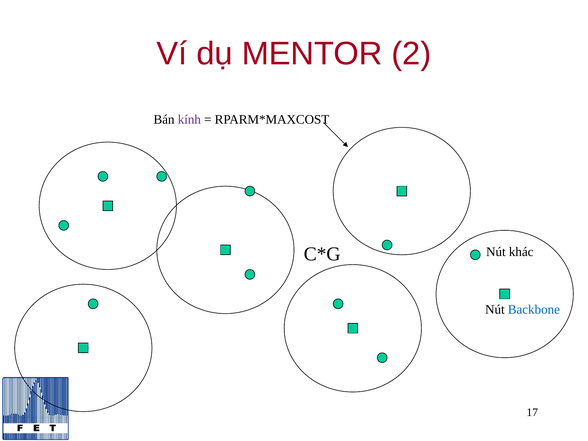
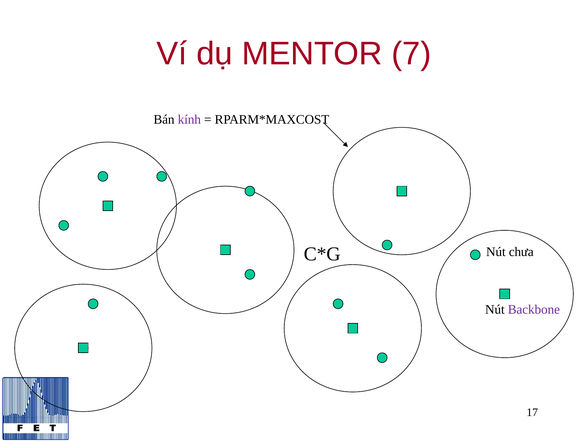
2: 2 -> 7
khác: khác -> chưa
Backbone colour: blue -> purple
